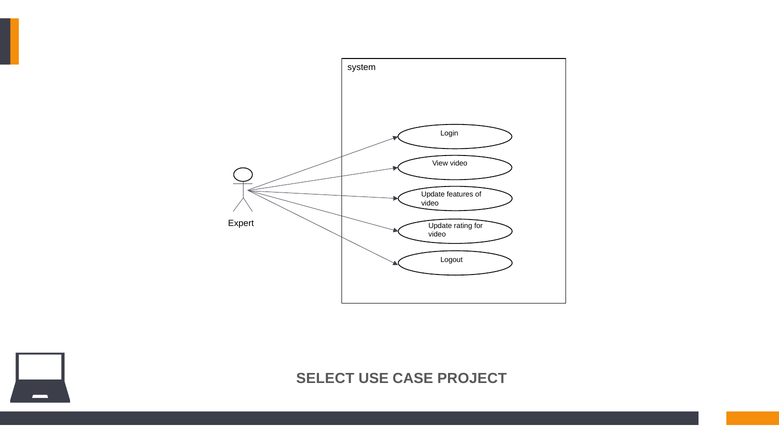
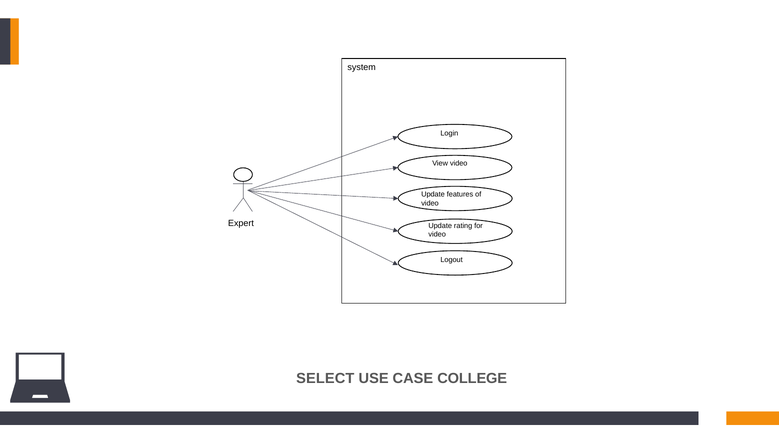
PROJECT: PROJECT -> COLLEGE
